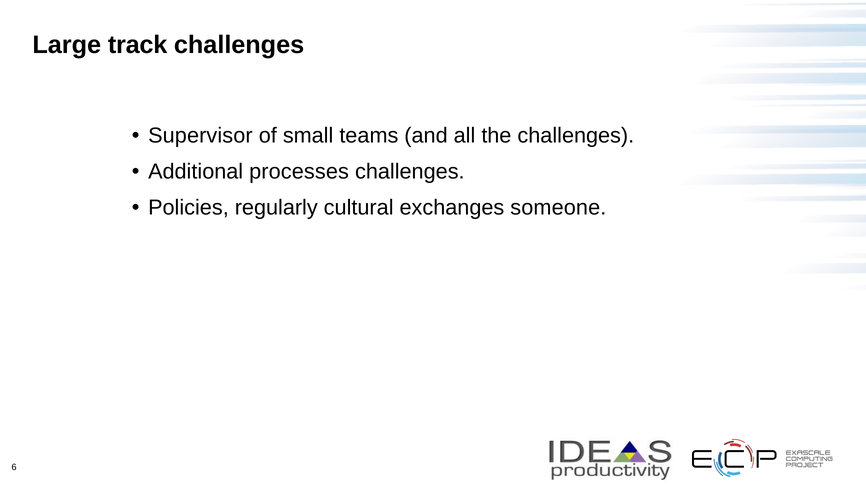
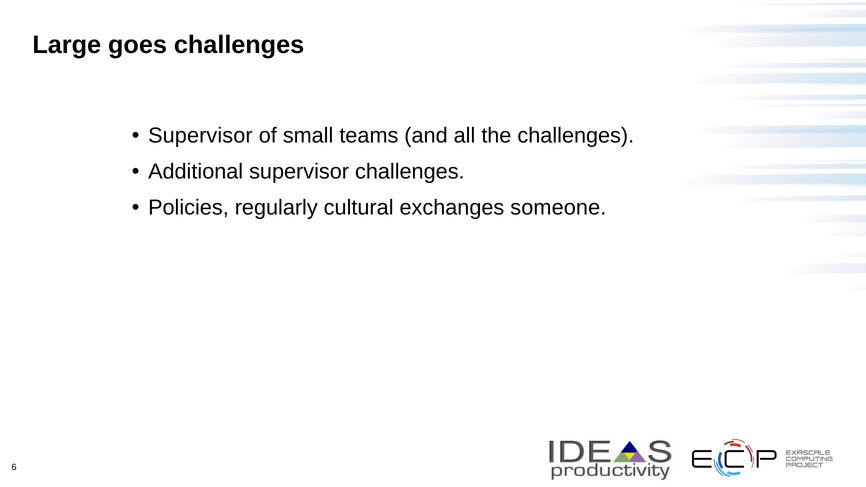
track: track -> goes
Additional processes: processes -> supervisor
